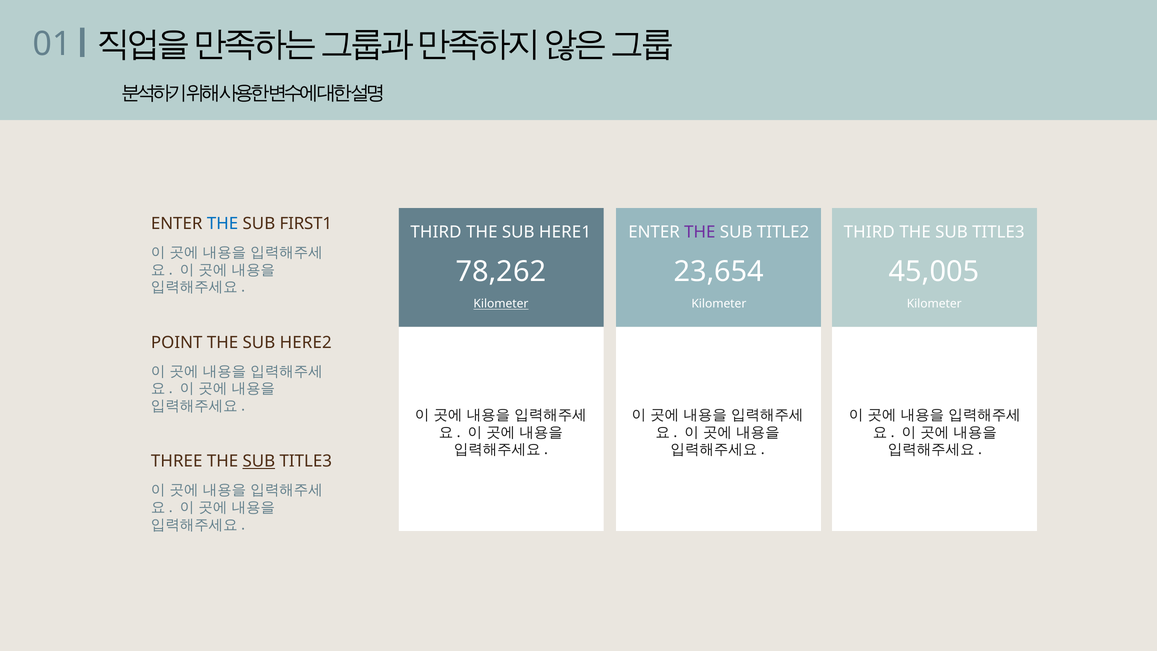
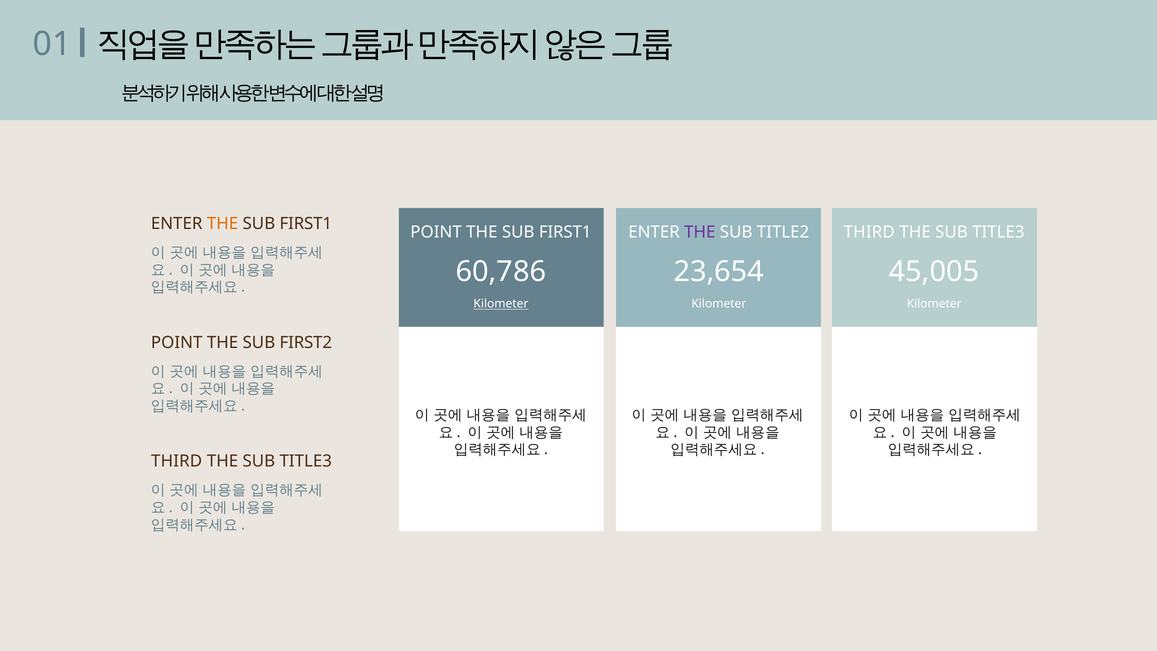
THE at (223, 224) colour: blue -> orange
THIRD at (436, 232): THIRD -> POINT
HERE1 at (565, 232): HERE1 -> FIRST1
78,262: 78,262 -> 60,786
HERE2: HERE2 -> FIRST2
THREE at (177, 461): THREE -> THIRD
SUB at (259, 461) underline: present -> none
